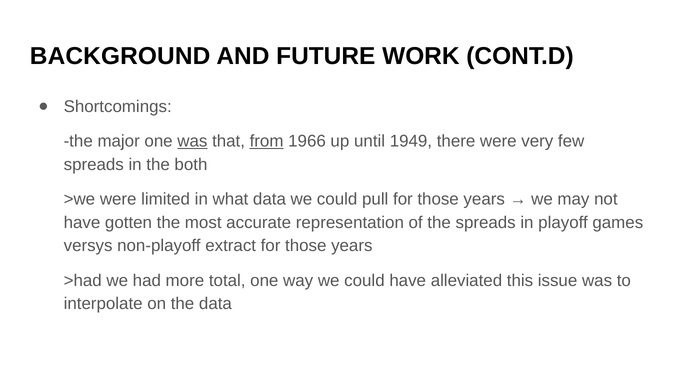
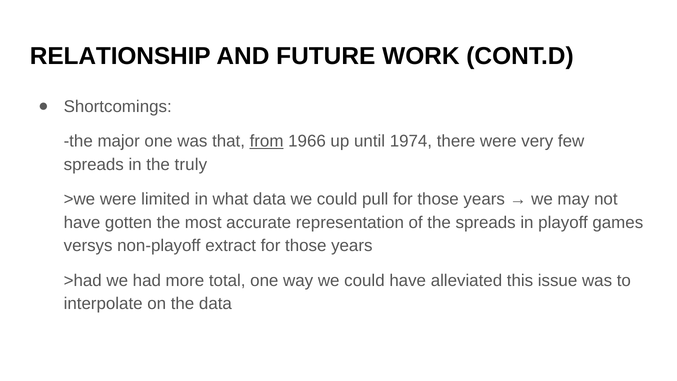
BACKGROUND: BACKGROUND -> RELATIONSHIP
was at (192, 141) underline: present -> none
1949: 1949 -> 1974
both: both -> truly
